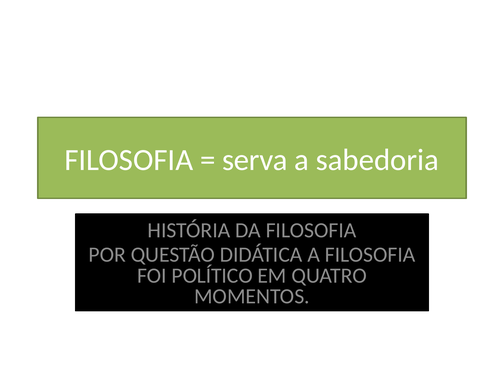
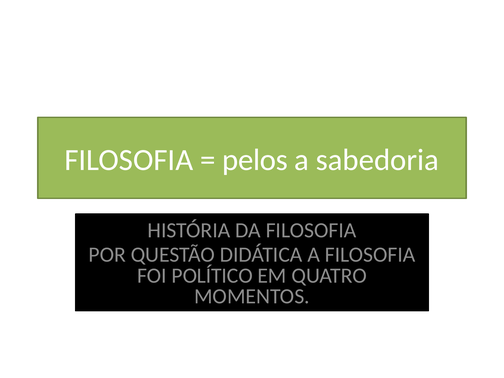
serva: serva -> pelos
